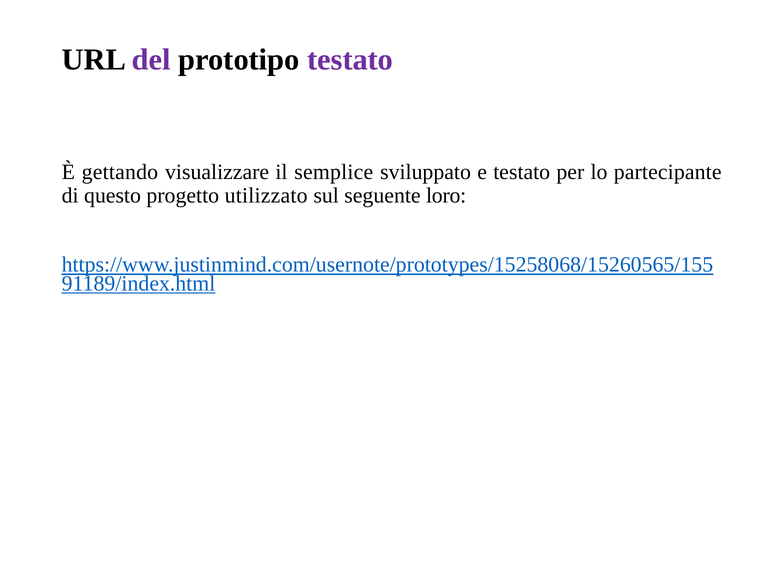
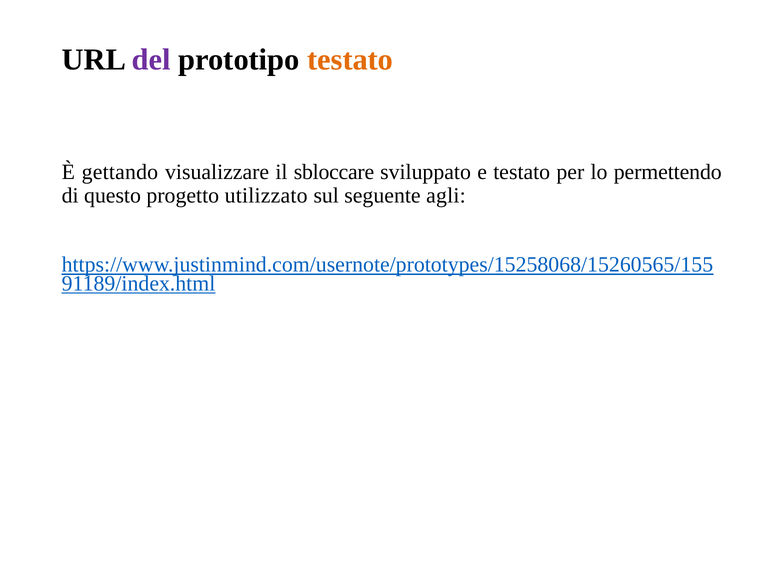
testato at (350, 60) colour: purple -> orange
semplice: semplice -> sbloccare
partecipante: partecipante -> permettendo
loro: loro -> agli
